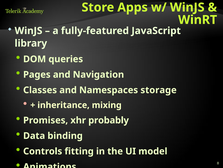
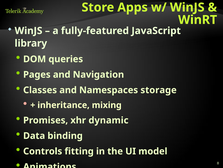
probably: probably -> dynamic
